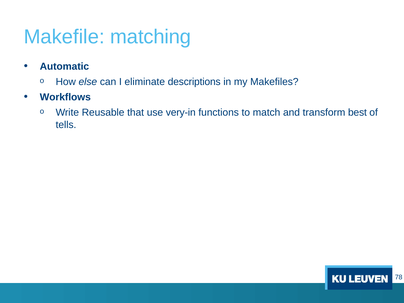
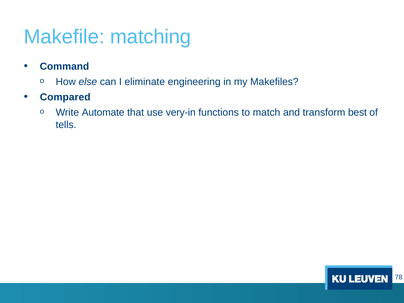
Automatic: Automatic -> Command
descriptions: descriptions -> engineering
Workflows: Workflows -> Compared
Reusable: Reusable -> Automate
